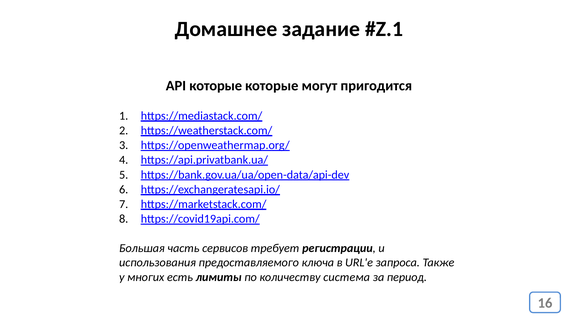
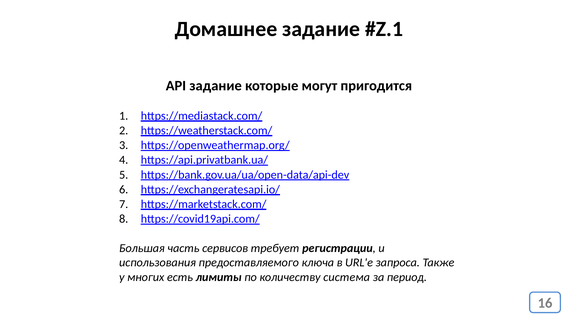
API которые: которые -> задание
